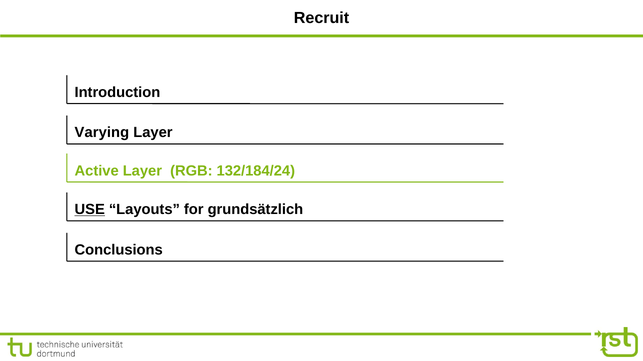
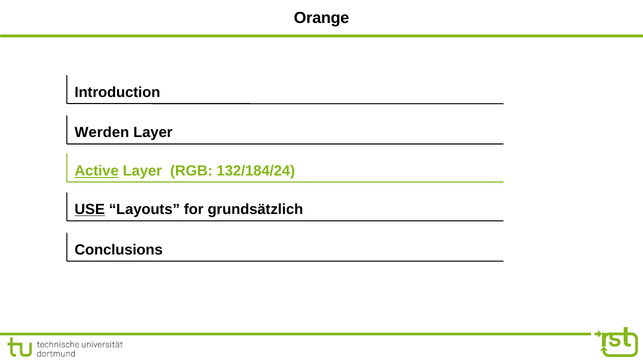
Recruit: Recruit -> Orange
Varying: Varying -> Werden
Active underline: none -> present
